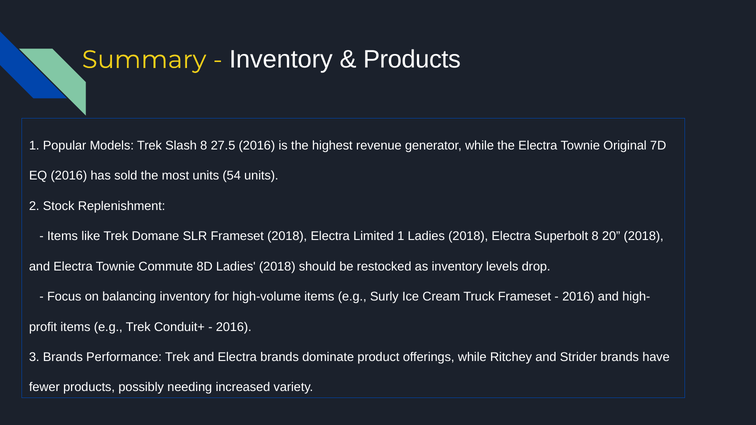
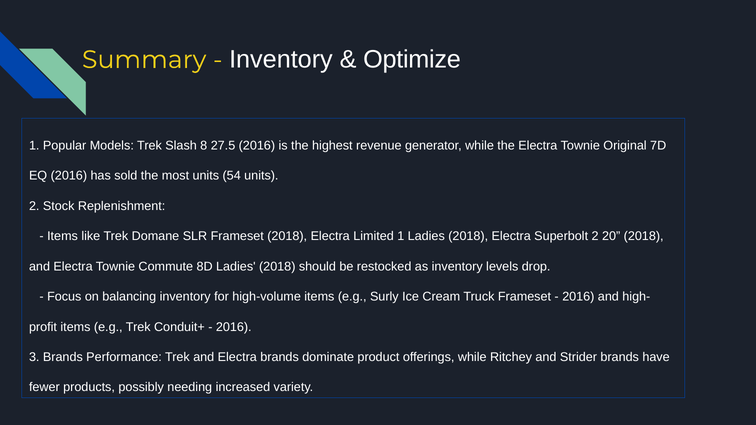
Products at (412, 60): Products -> Optimize
Superbolt 8: 8 -> 2
